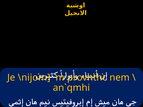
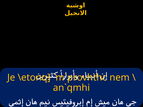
\nijom: \nijom -> \etonq
